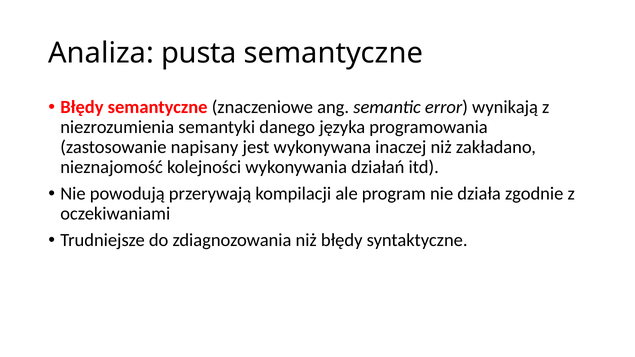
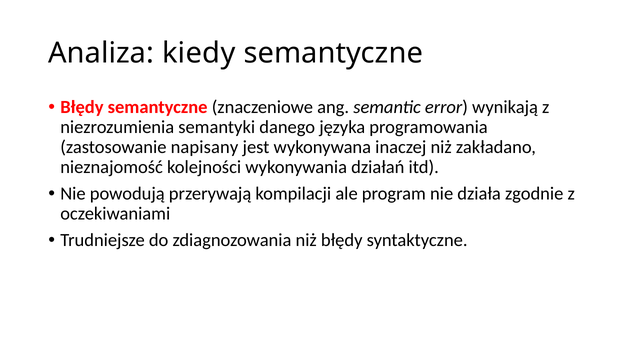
pusta: pusta -> kiedy
